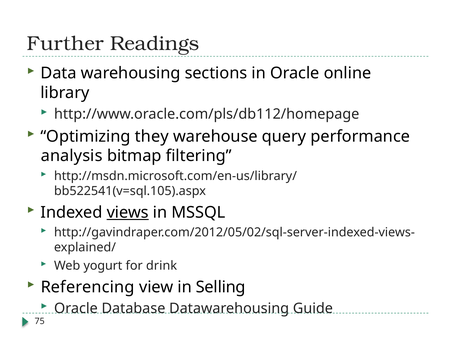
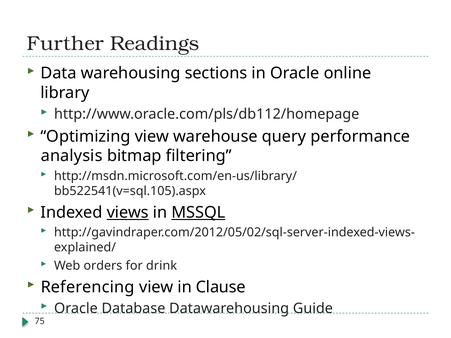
Optimizing they: they -> view
MSSQL underline: none -> present
yogurt: yogurt -> orders
Selling: Selling -> Clause
